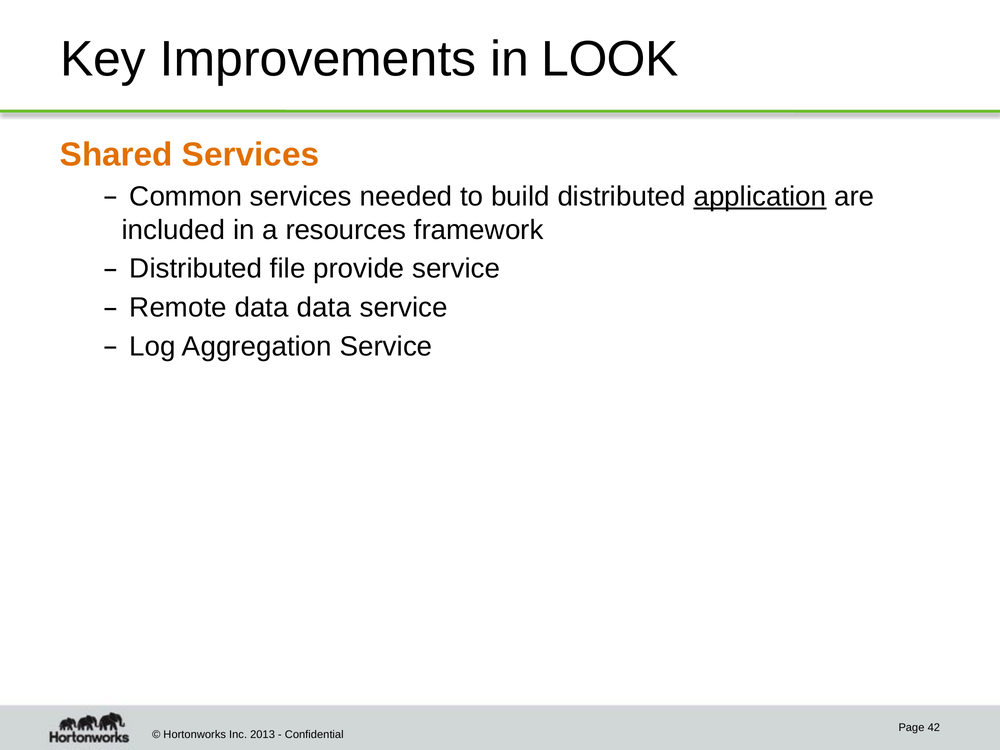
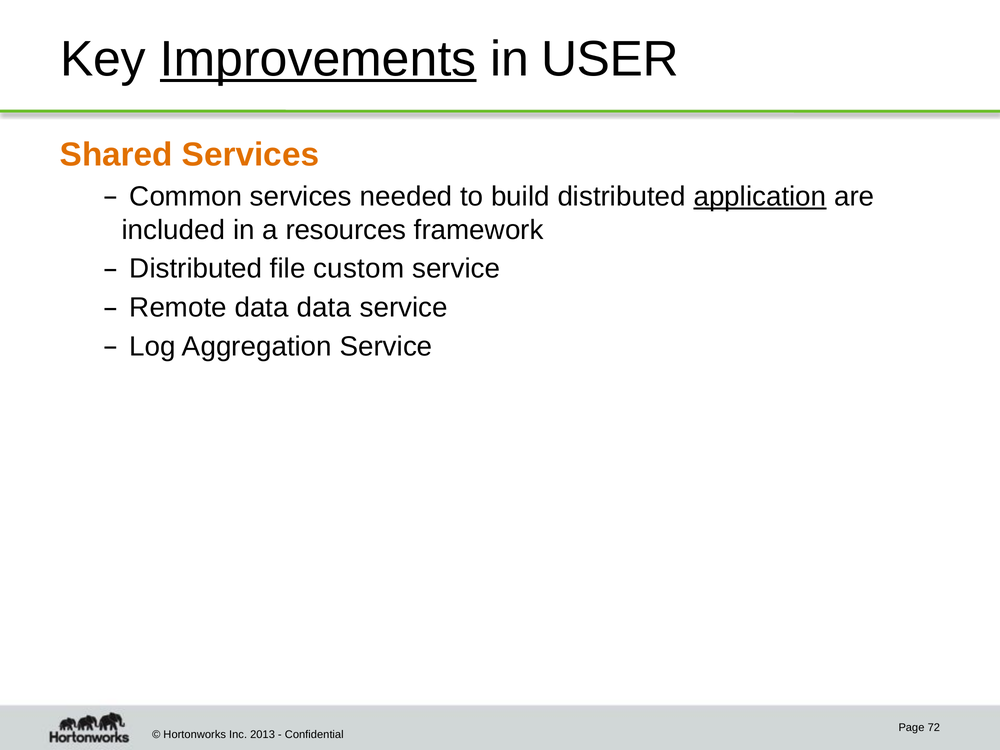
Improvements underline: none -> present
LOOK: LOOK -> USER
provide: provide -> custom
42: 42 -> 72
